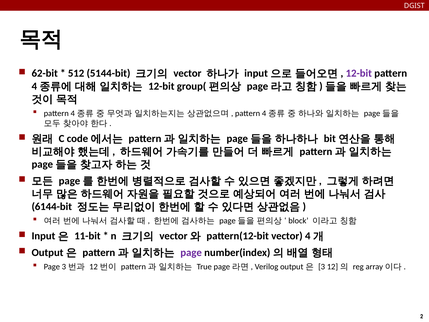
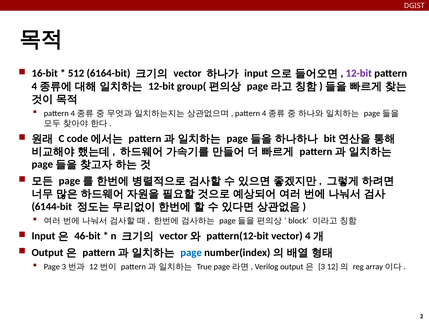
62-bit: 62-bit -> 16-bit
5144-bit: 5144-bit -> 6164-bit
11-bit: 11-bit -> 46-bit
page at (191, 252) colour: purple -> blue
